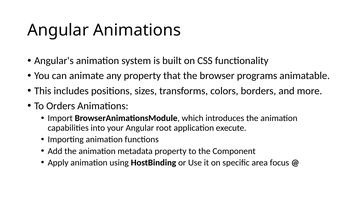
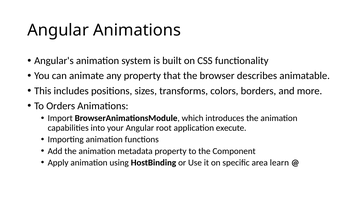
programs: programs -> describes
focus: focus -> learn
